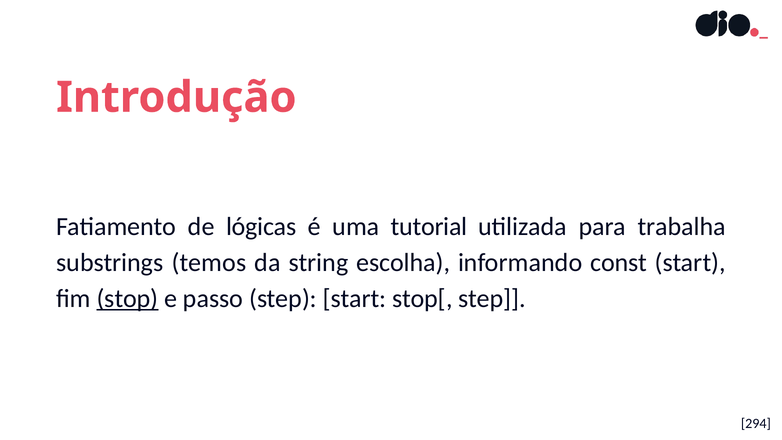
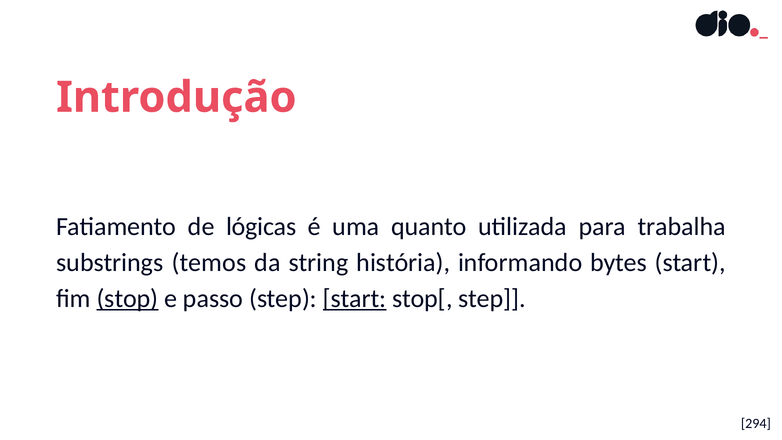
tutorial: tutorial -> quanto
escolha: escolha -> história
const: const -> bytes
start at (355, 299) underline: none -> present
